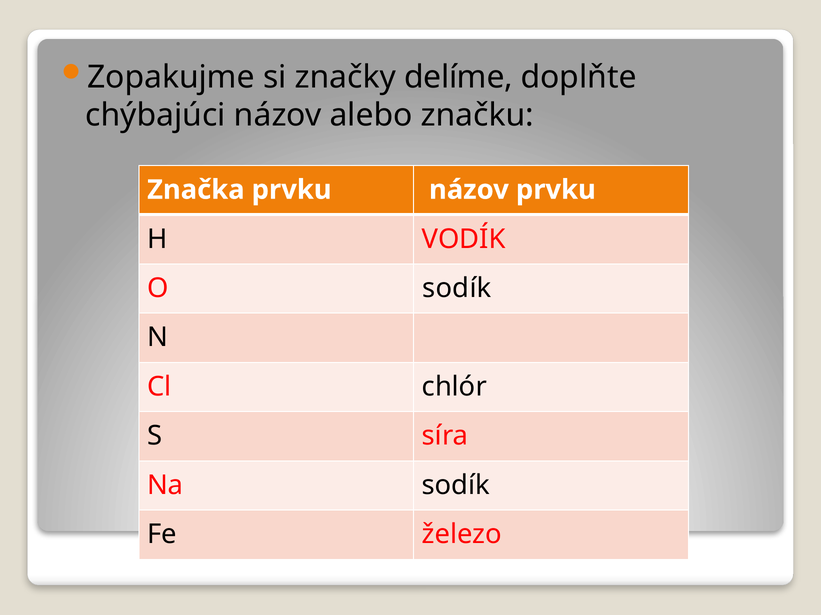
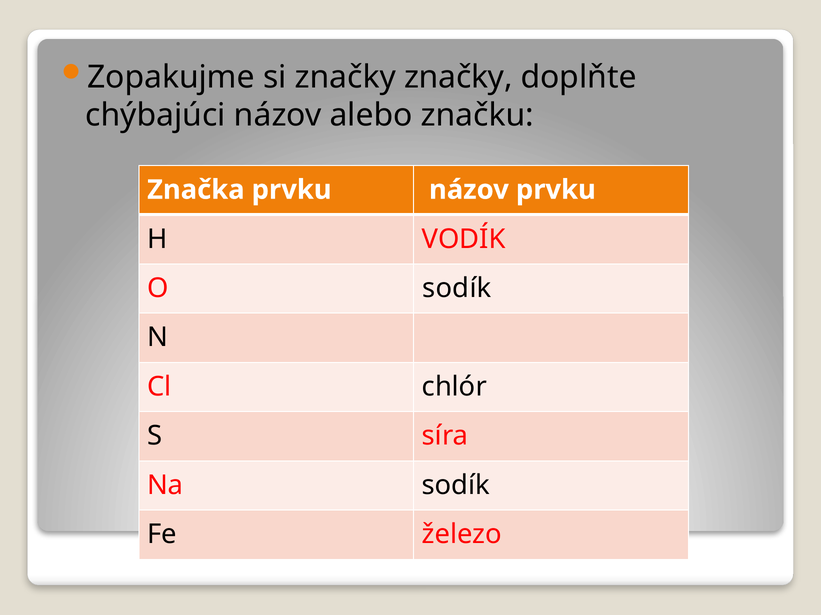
značky delíme: delíme -> značky
